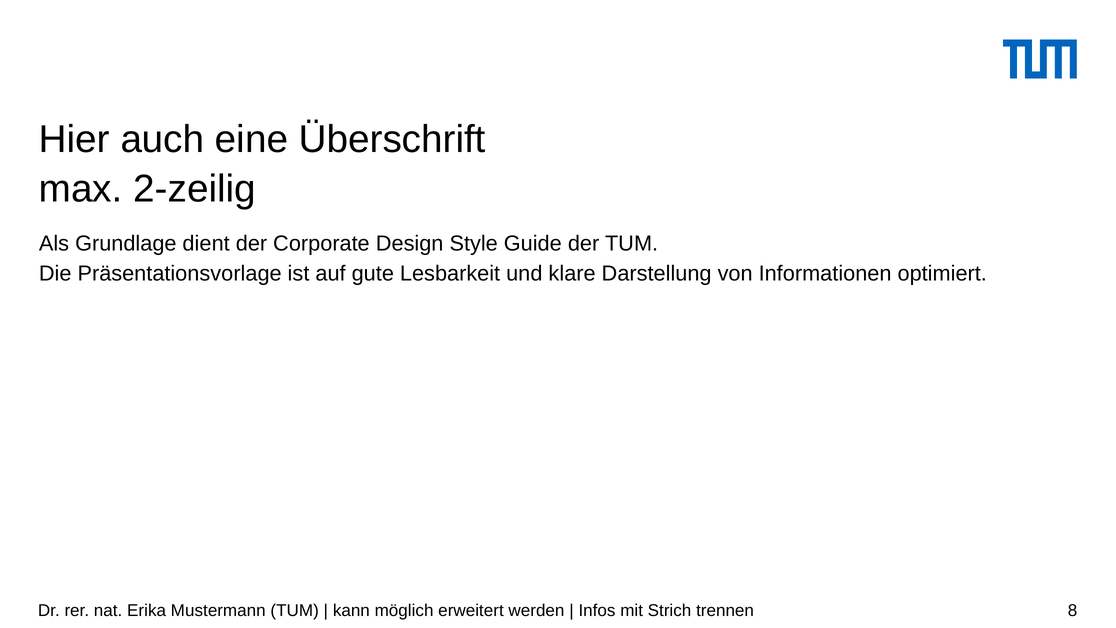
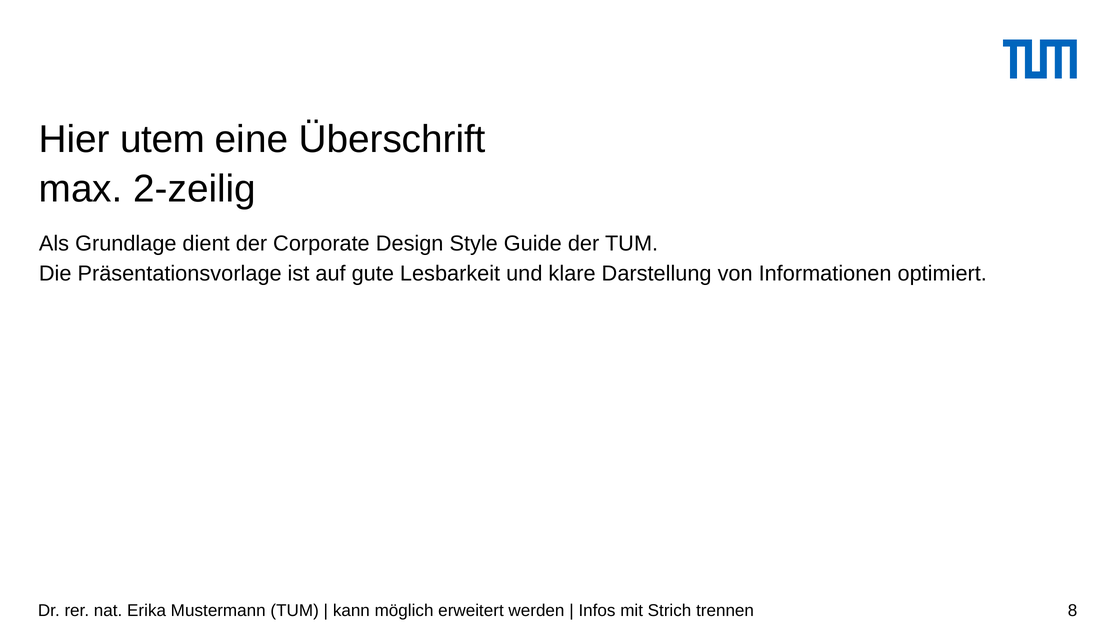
auch: auch -> utem
